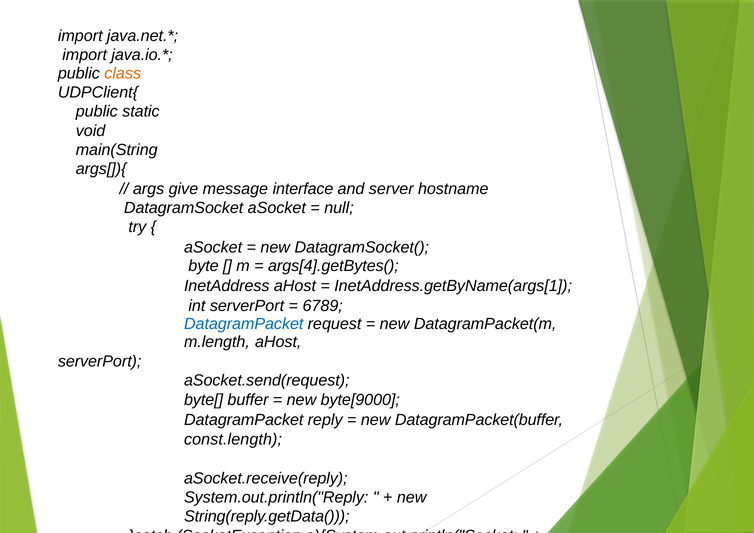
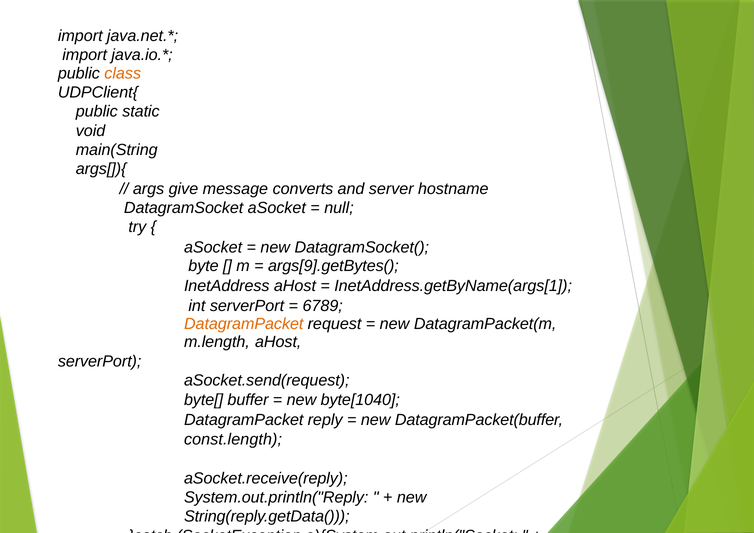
interface: interface -> converts
args[4].getBytes(: args[4].getBytes( -> args[9].getBytes(
DatagramPacket at (244, 324) colour: blue -> orange
byte[9000: byte[9000 -> byte[1040
